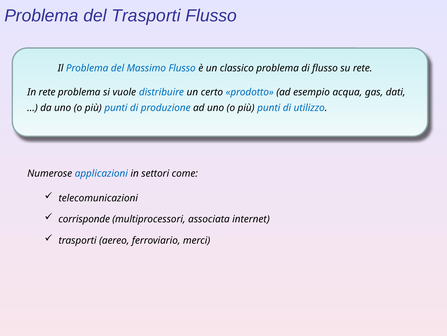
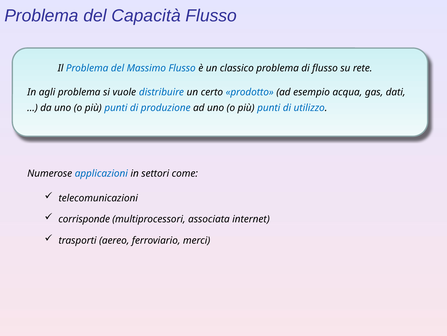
del Trasporti: Trasporti -> Capacità
In rete: rete -> agli
